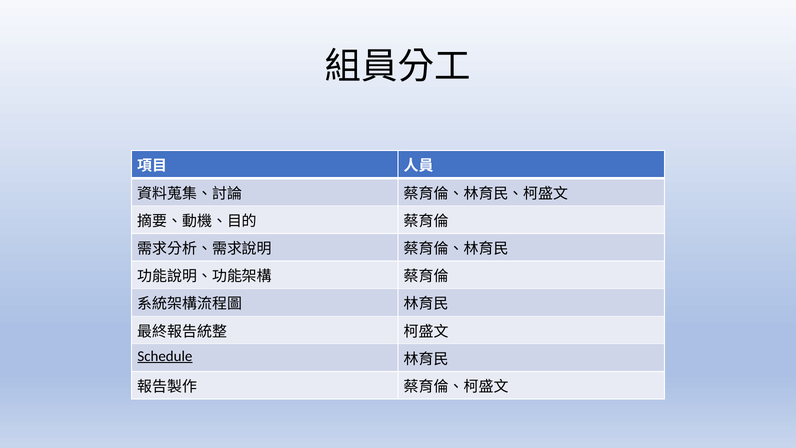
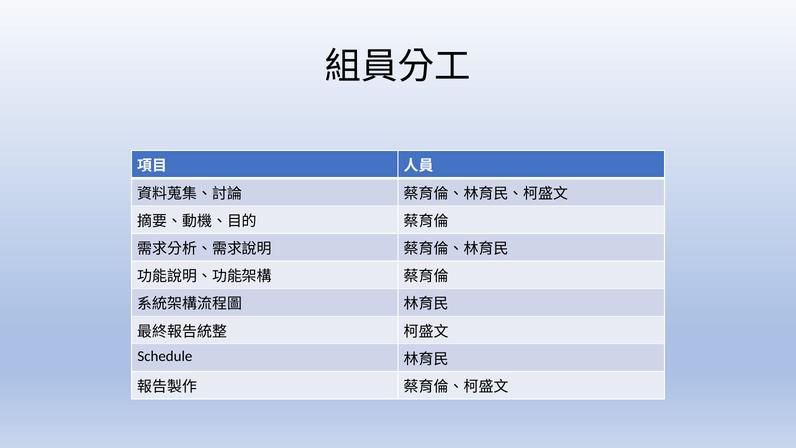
Schedule underline: present -> none
